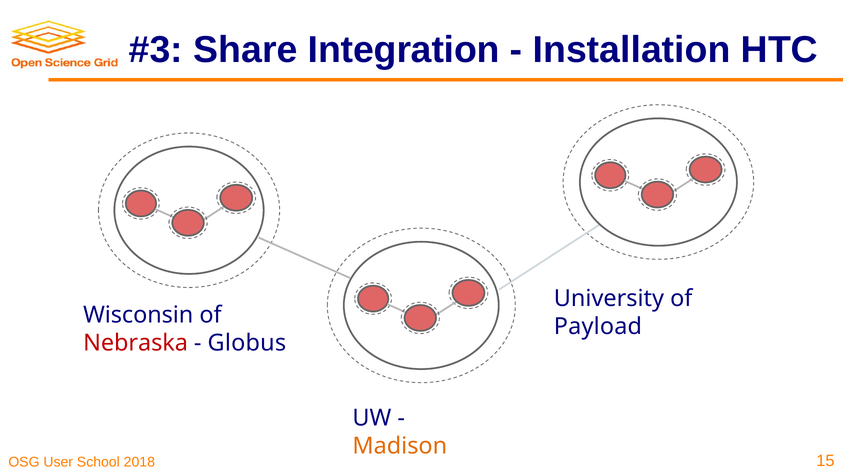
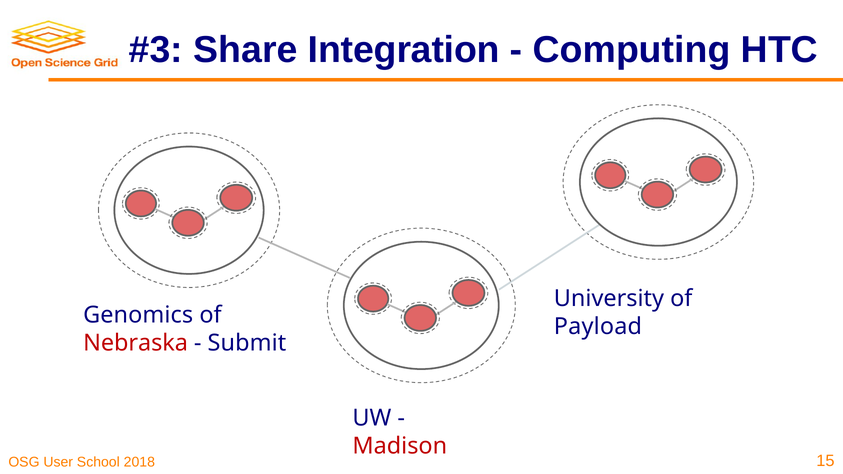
Installation: Installation -> Computing
Wisconsin: Wisconsin -> Genomics
Globus: Globus -> Submit
Madison colour: orange -> red
